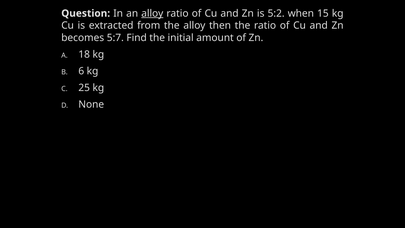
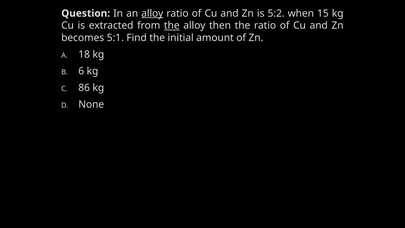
the at (172, 26) underline: none -> present
5:7: 5:7 -> 5:1
25: 25 -> 86
